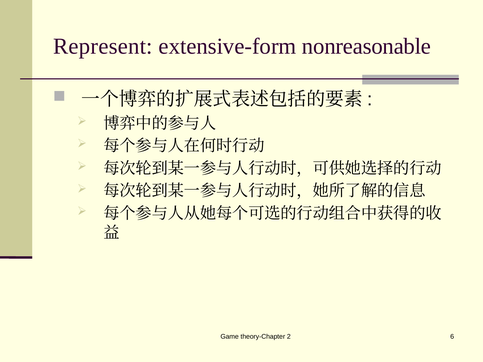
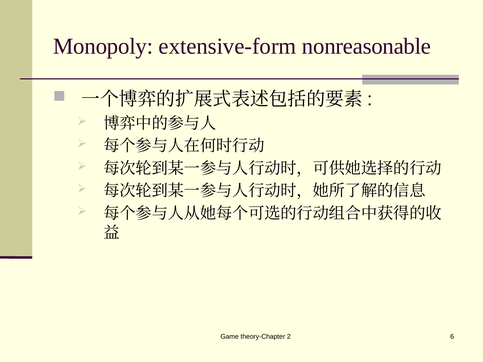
Represent: Represent -> Monopoly
